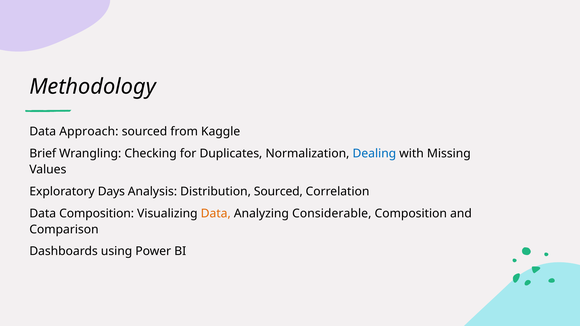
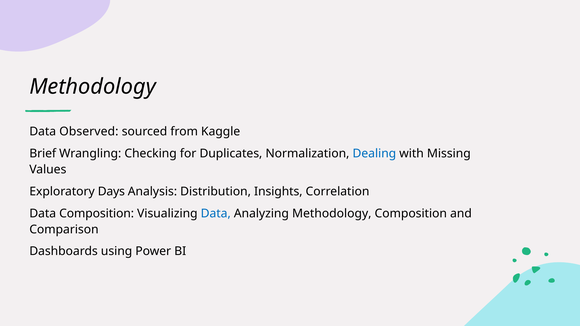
Approach: Approach -> Observed
Distribution Sourced: Sourced -> Insights
Data at (216, 214) colour: orange -> blue
Analyzing Considerable: Considerable -> Methodology
